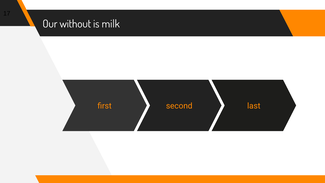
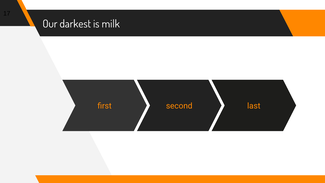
without: without -> darkest
